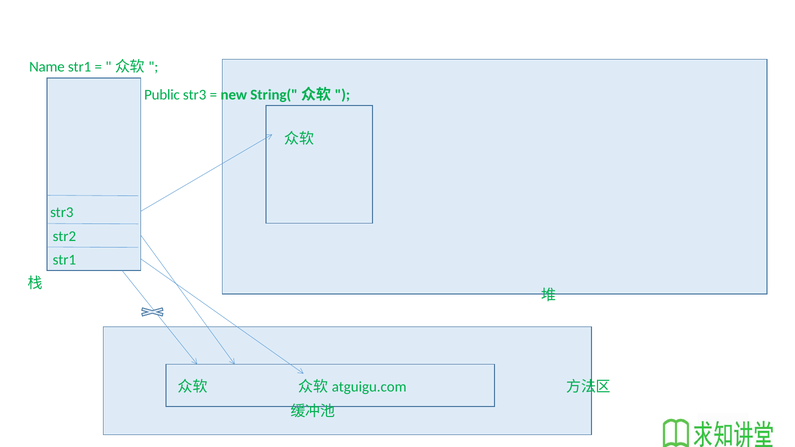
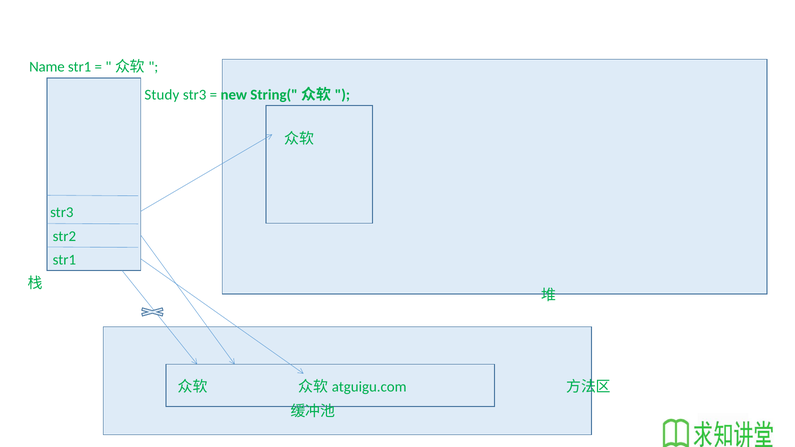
Public: Public -> Study
